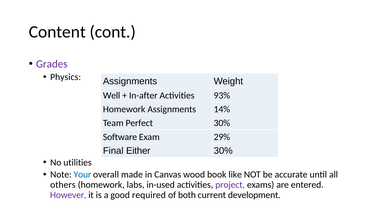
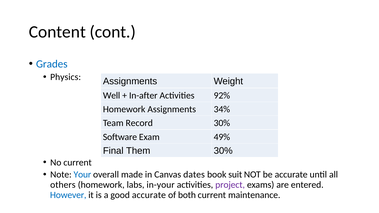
Grades colour: purple -> blue
93%: 93% -> 92%
14%: 14% -> 34%
Perfect: Perfect -> Record
29%: 29% -> 49%
Either: Either -> Them
No utilities: utilities -> current
wood: wood -> dates
like: like -> suit
in-used: in-used -> in-your
However colour: purple -> blue
good required: required -> accurate
development: development -> maintenance
